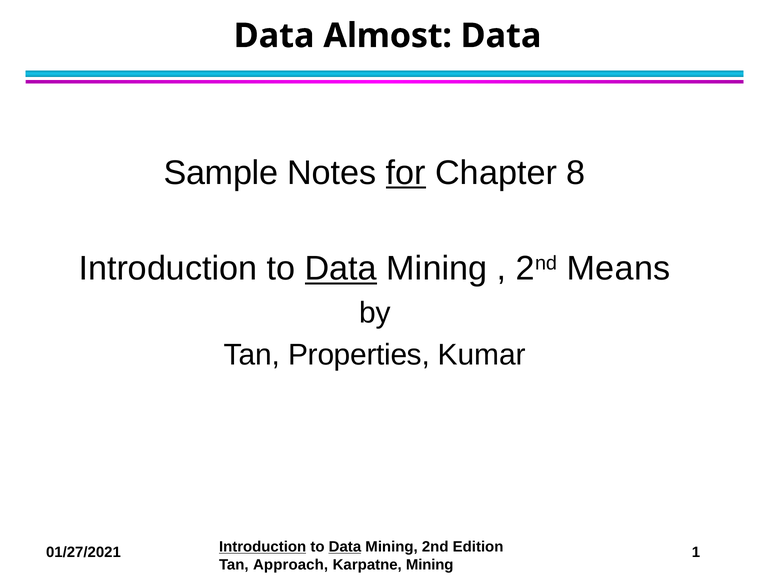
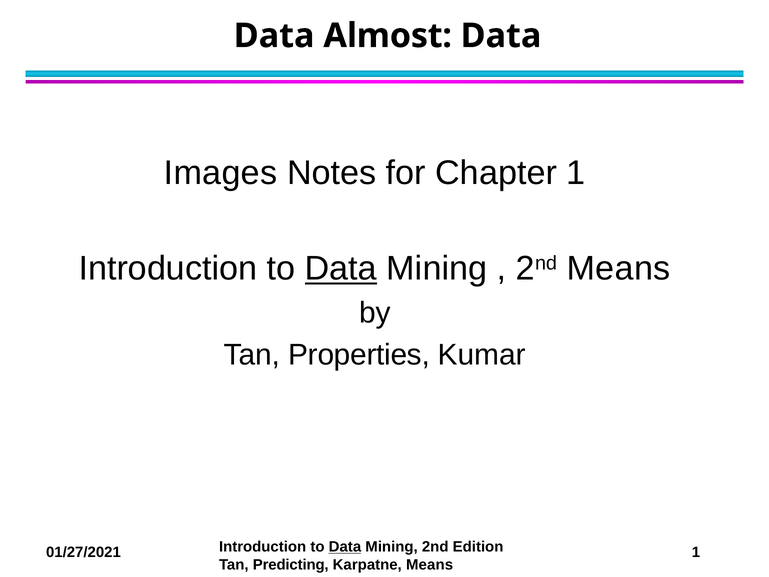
Sample: Sample -> Images
for underline: present -> none
Chapter 8: 8 -> 1
Introduction at (263, 547) underline: present -> none
Approach: Approach -> Predicting
Mining at (430, 564): Mining -> Means
